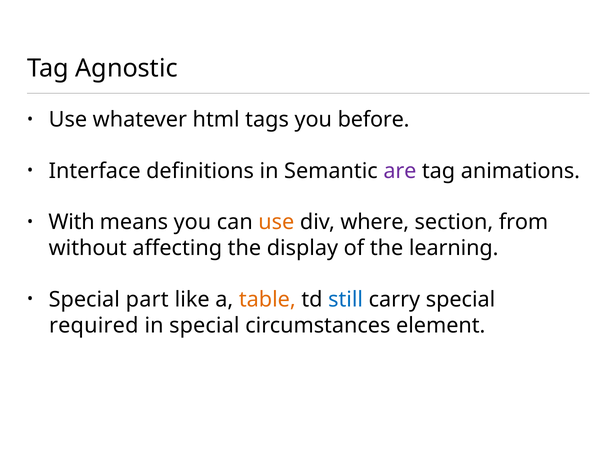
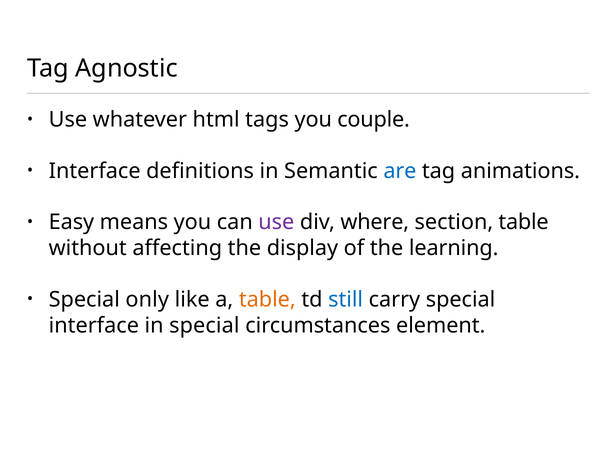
before: before -> couple
are colour: purple -> blue
With: With -> Easy
use at (276, 222) colour: orange -> purple
section from: from -> table
part: part -> only
required at (94, 326): required -> interface
